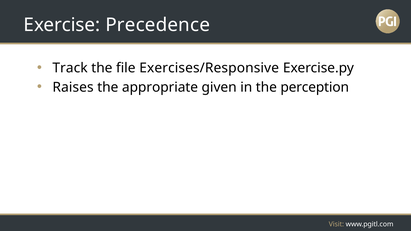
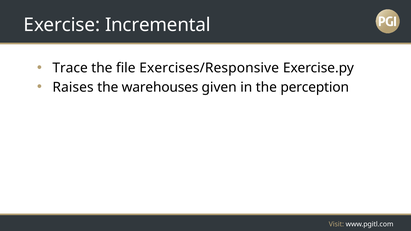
Precedence: Precedence -> Incremental
Track: Track -> Trace
appropriate: appropriate -> warehouses
